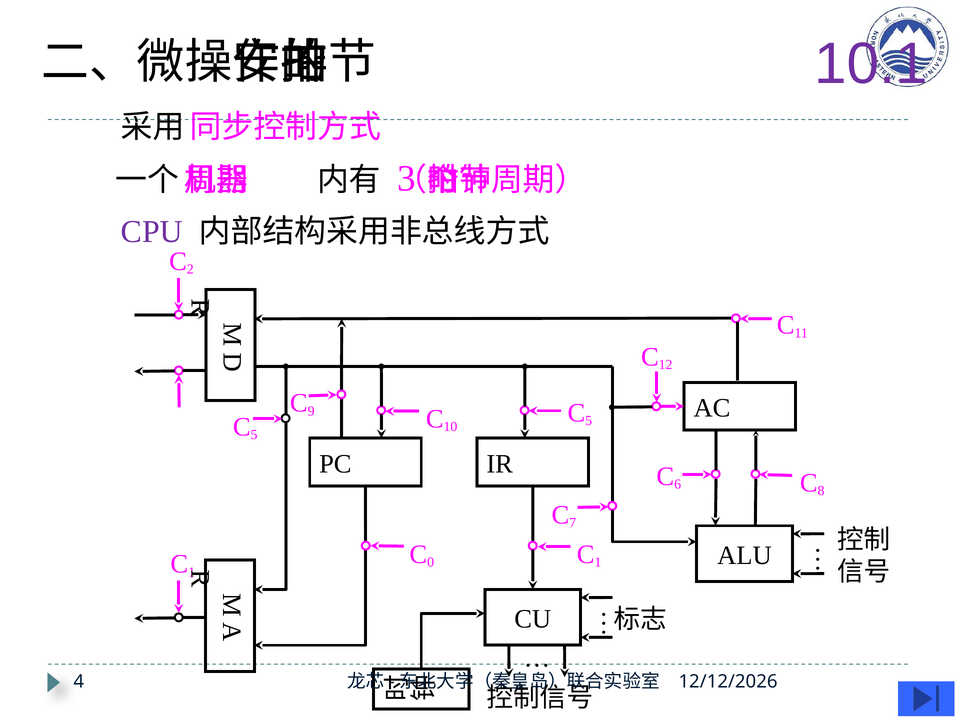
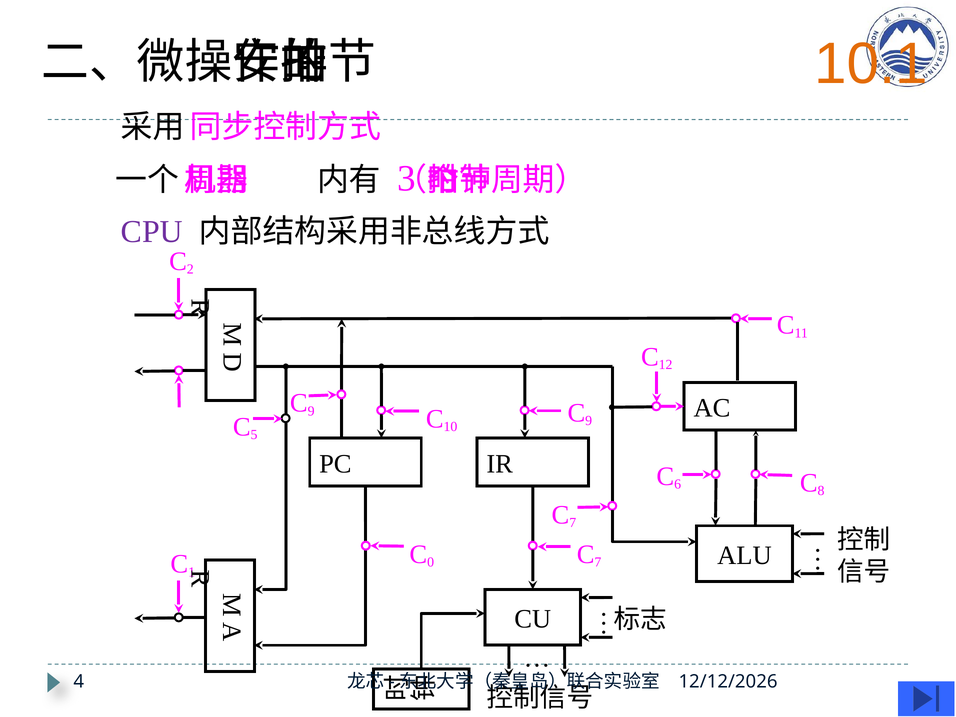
10.1 colour: purple -> orange
5 at (589, 421): 5 -> 9
1 at (598, 562): 1 -> 7
